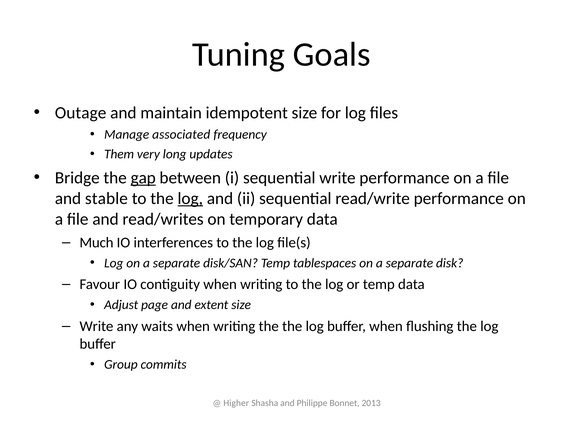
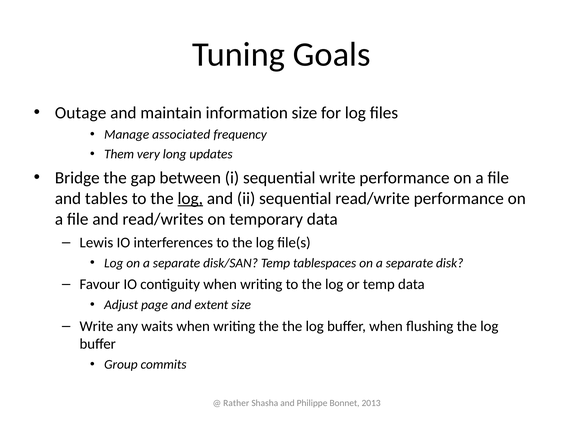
idempotent: idempotent -> information
gap underline: present -> none
stable: stable -> tables
Much: Much -> Lewis
Higher: Higher -> Rather
